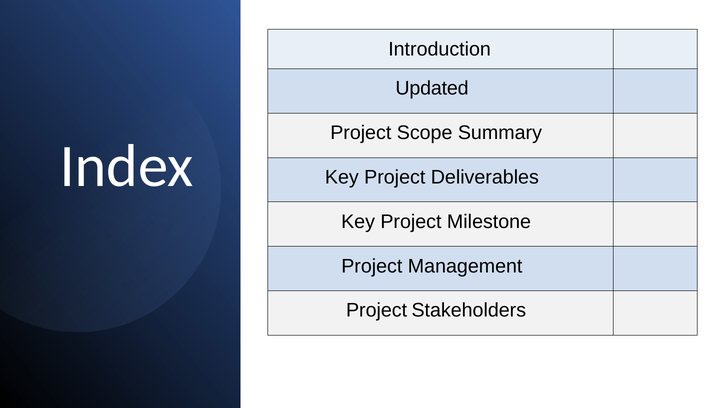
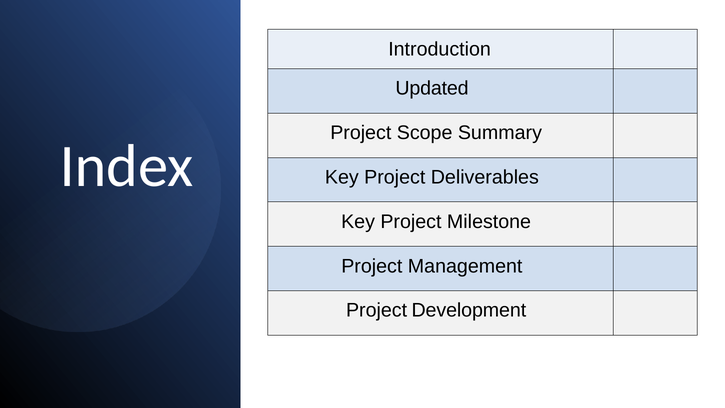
Stakeholders: Stakeholders -> Development
